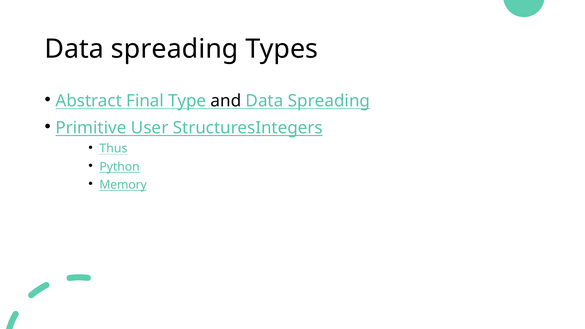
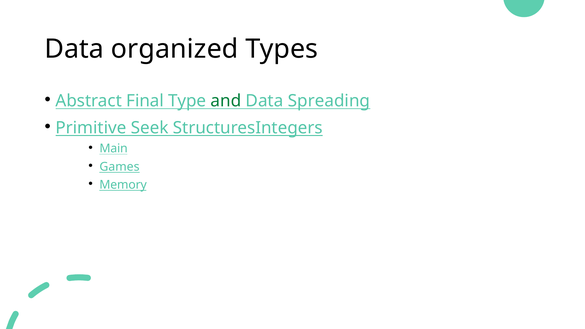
spreading at (175, 49): spreading -> organized
and colour: black -> green
User: User -> Seek
Thus: Thus -> Main
Python: Python -> Games
